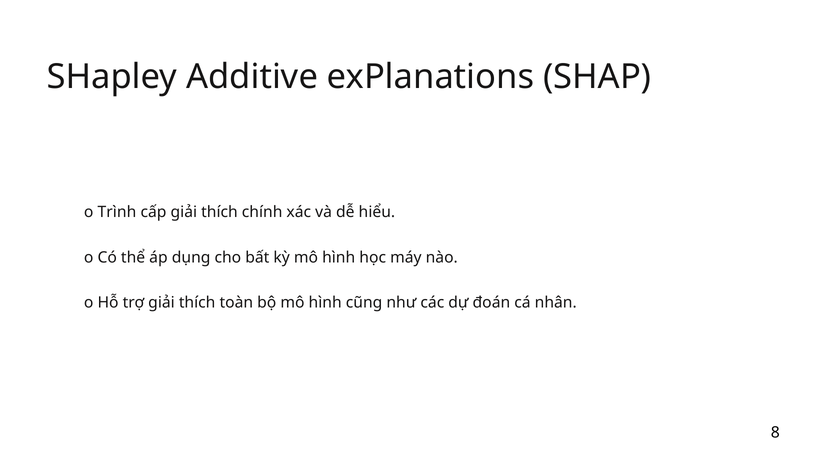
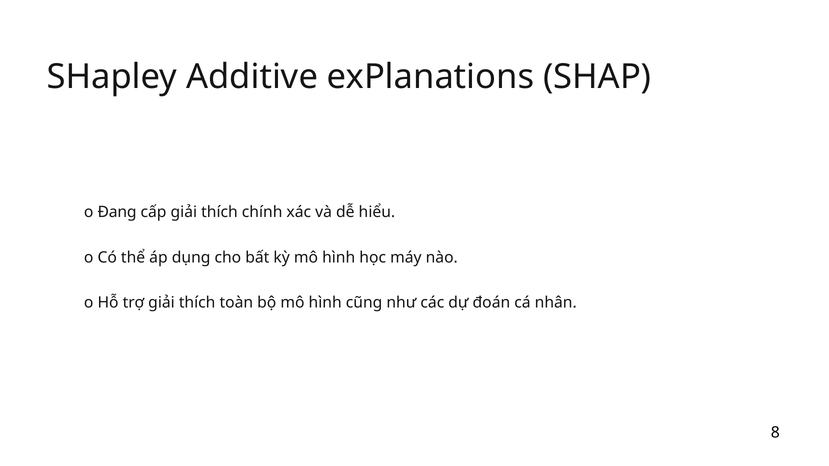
Trình: Trình -> Đang
